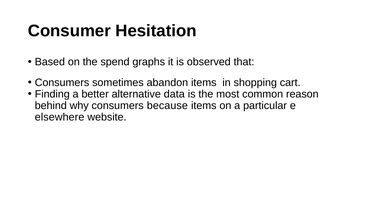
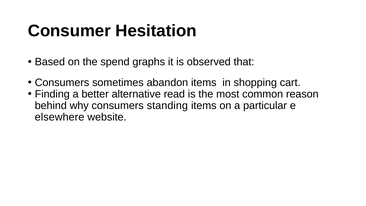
data: data -> read
because: because -> standing
